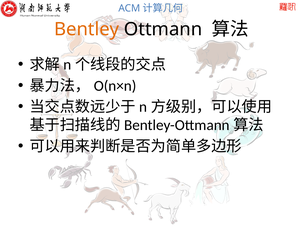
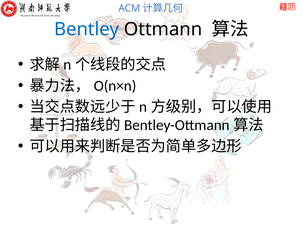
Bentley colour: orange -> blue
